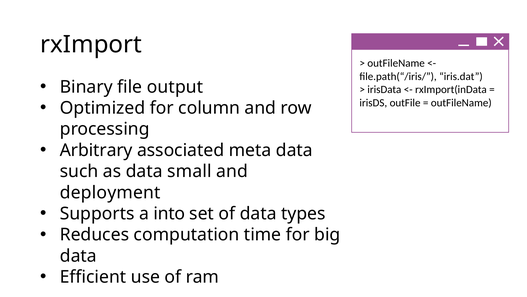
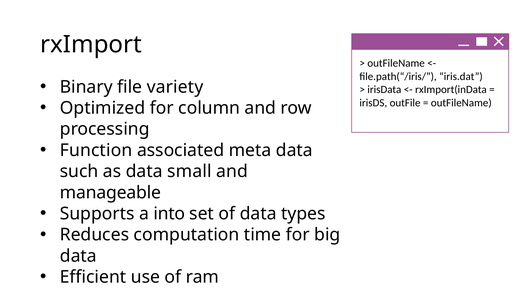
output: output -> variety
Arbitrary: Arbitrary -> Function
deployment: deployment -> manageable
